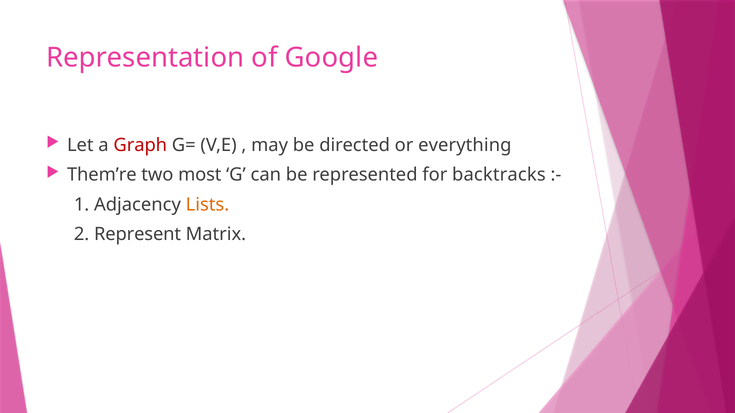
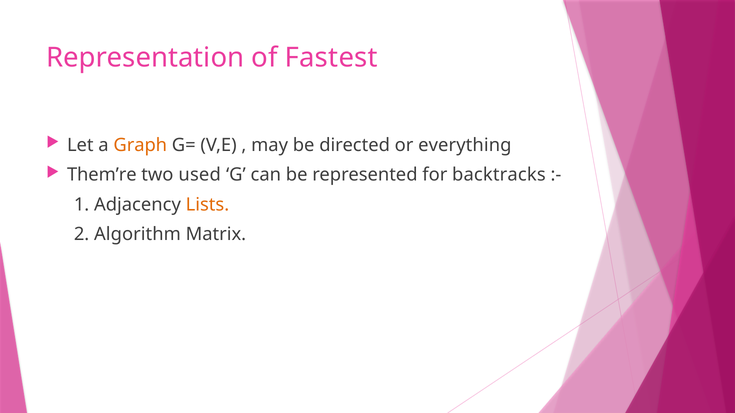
Google: Google -> Fastest
Graph colour: red -> orange
most: most -> used
Represent: Represent -> Algorithm
